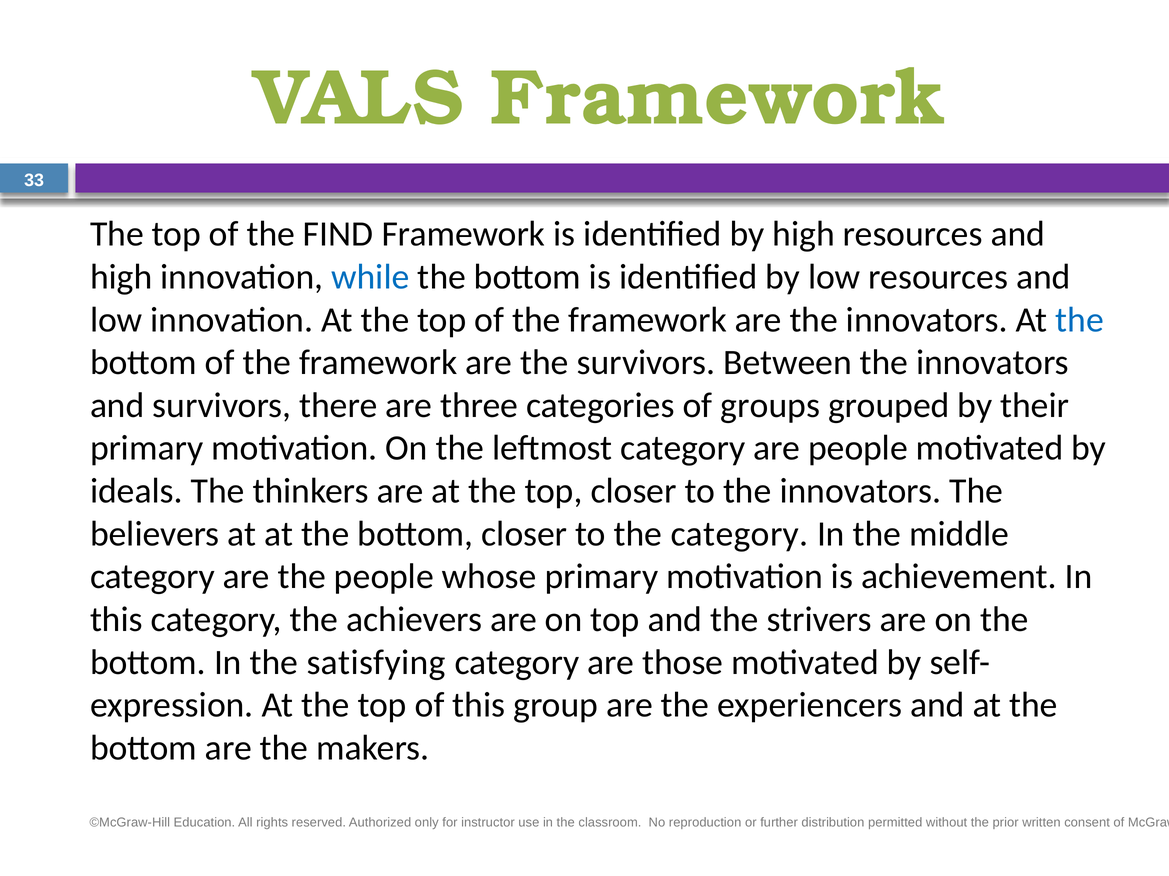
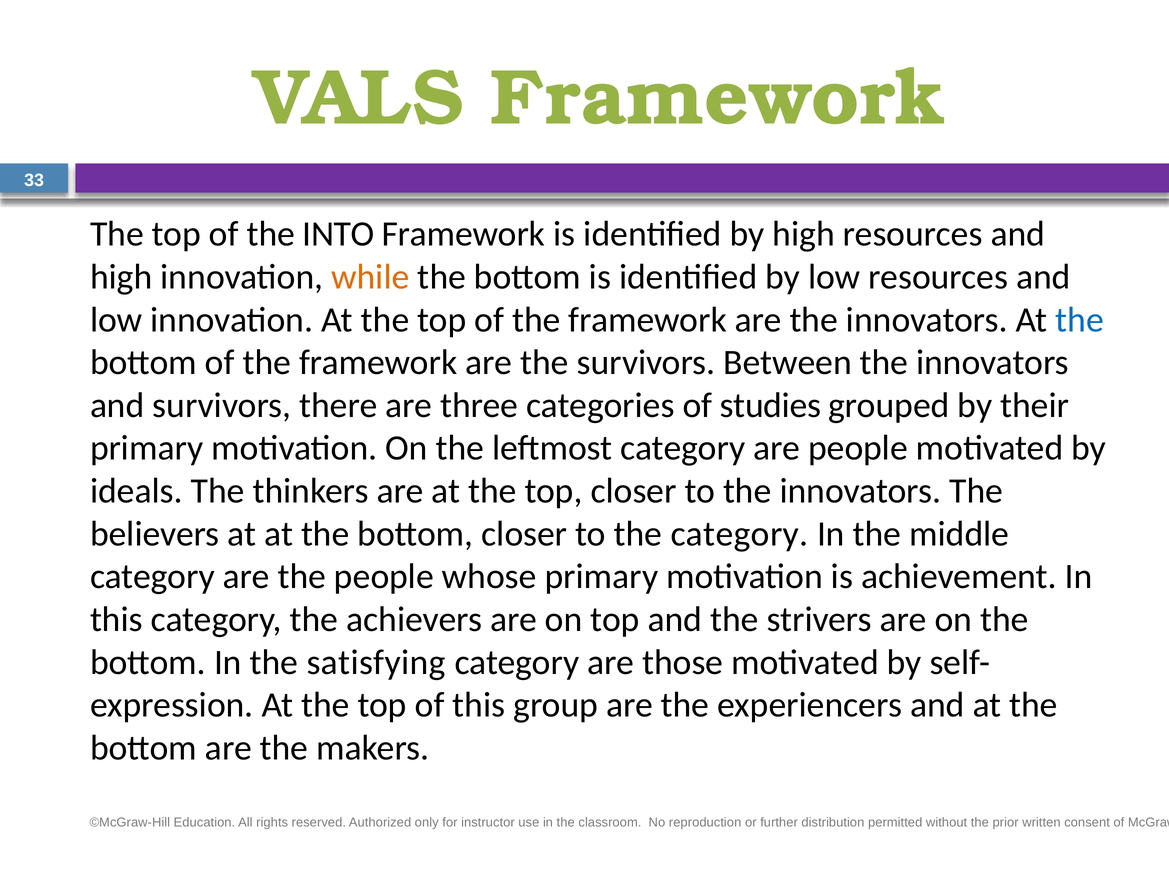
FIND: FIND -> INTO
while colour: blue -> orange
groups: groups -> studies
